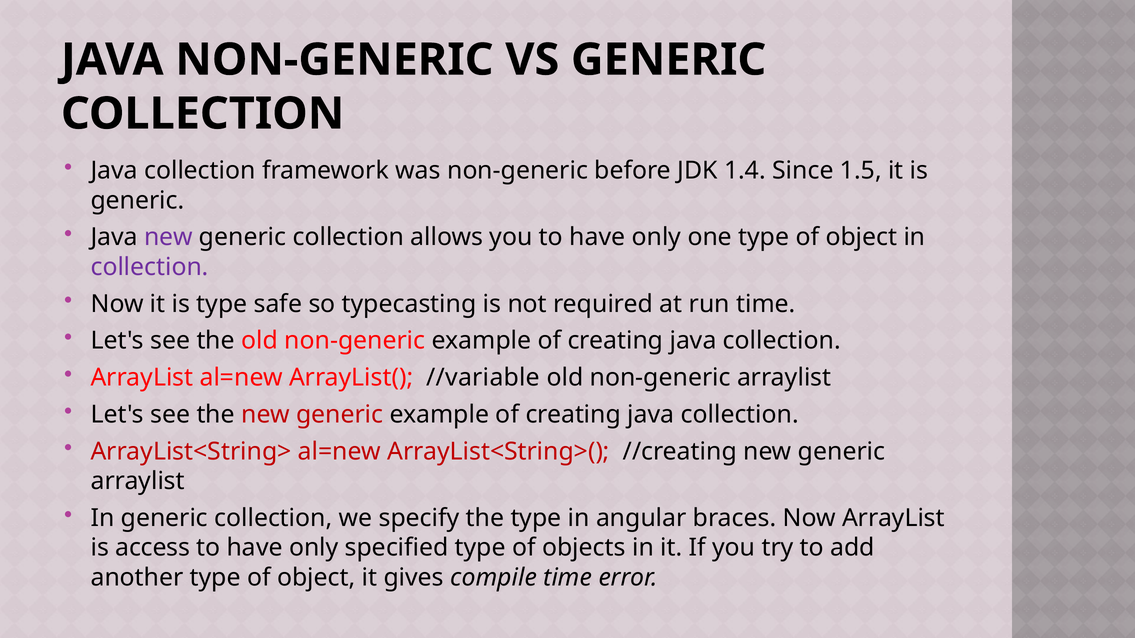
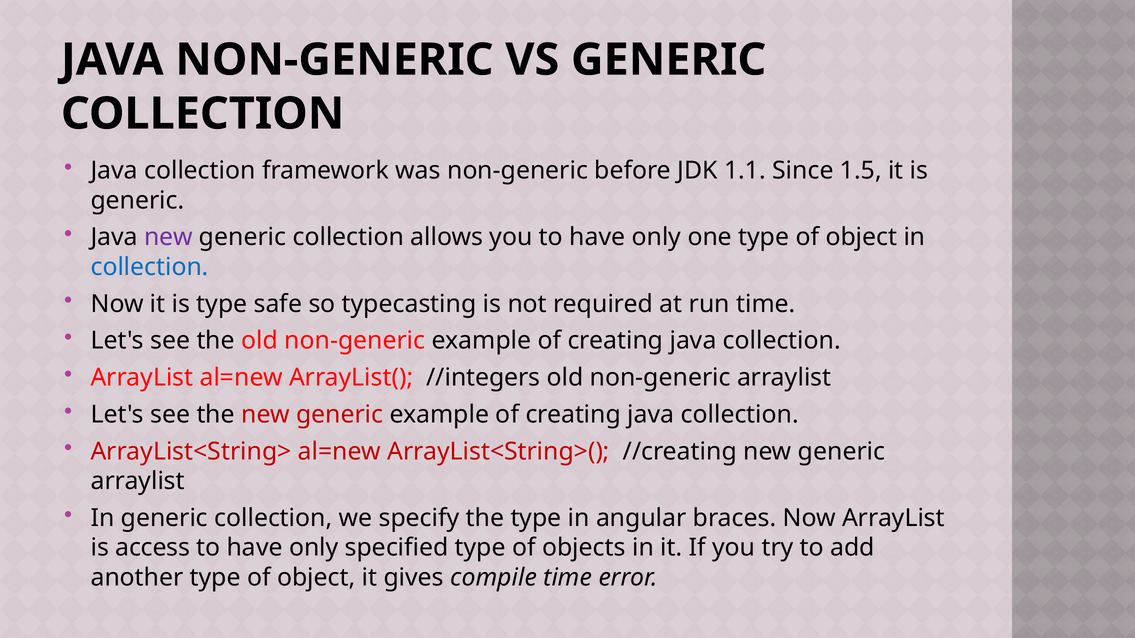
1.4: 1.4 -> 1.1
collection at (150, 267) colour: purple -> blue
//variable: //variable -> //integers
